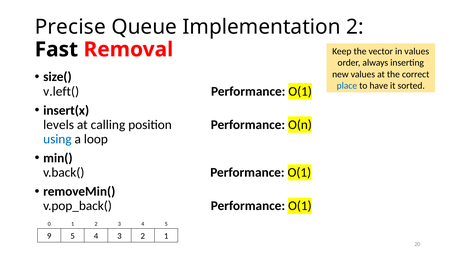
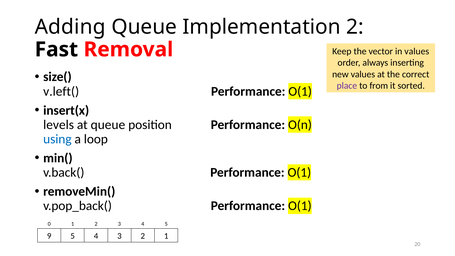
Precise: Precise -> Adding
place colour: blue -> purple
have: have -> from
at calling: calling -> queue
